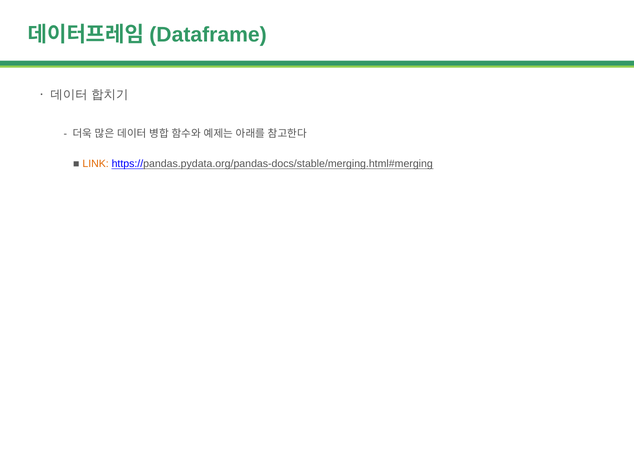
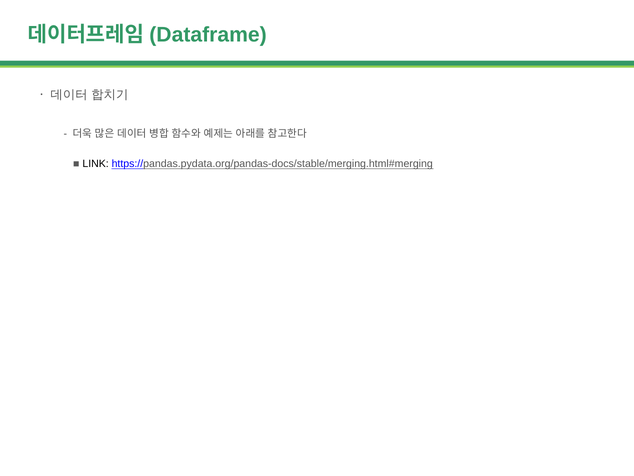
LINK colour: orange -> black
